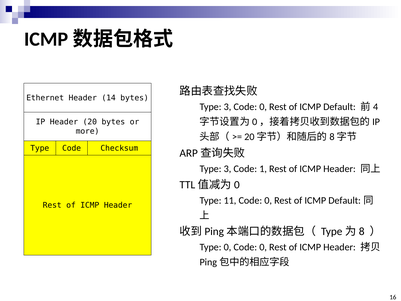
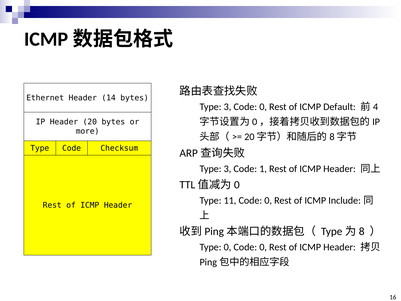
Default at (345, 200): Default -> Include
